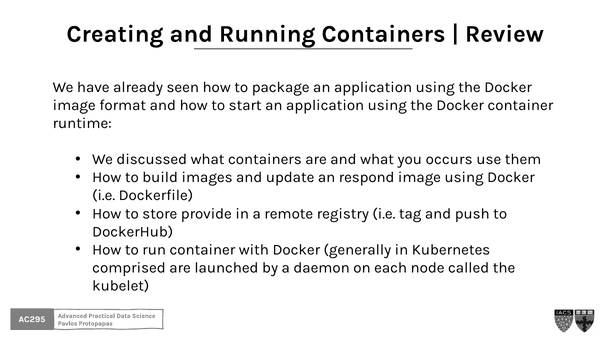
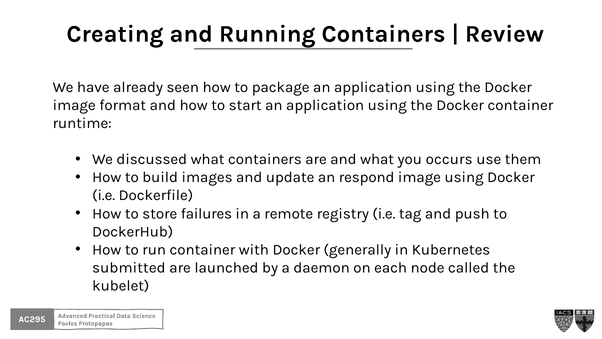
provide: provide -> failures
comprised: comprised -> submitted
